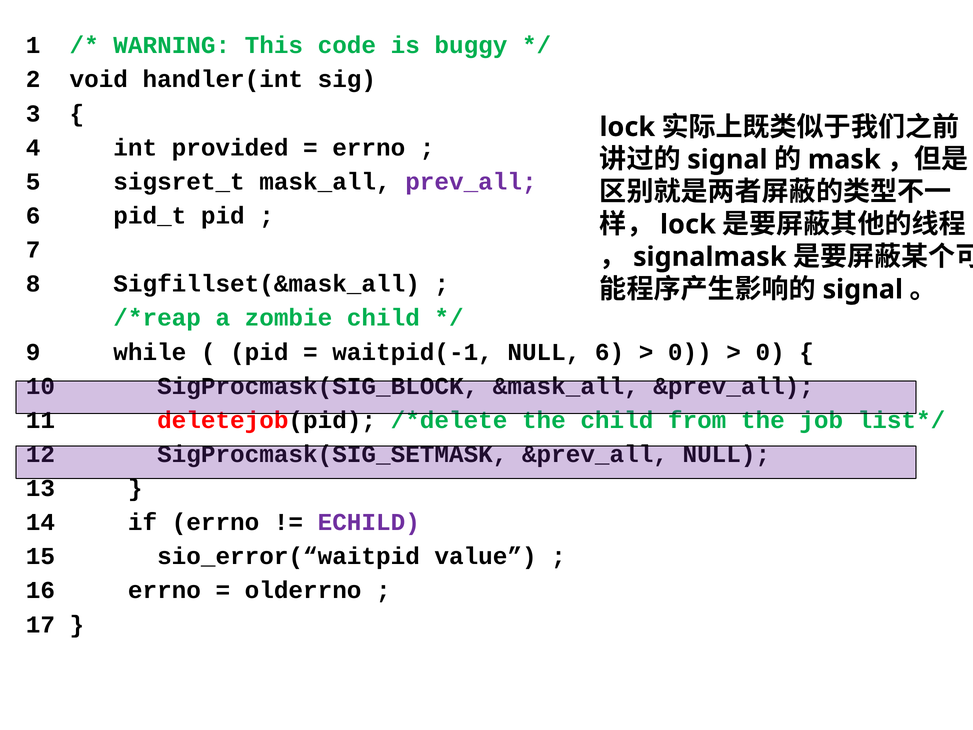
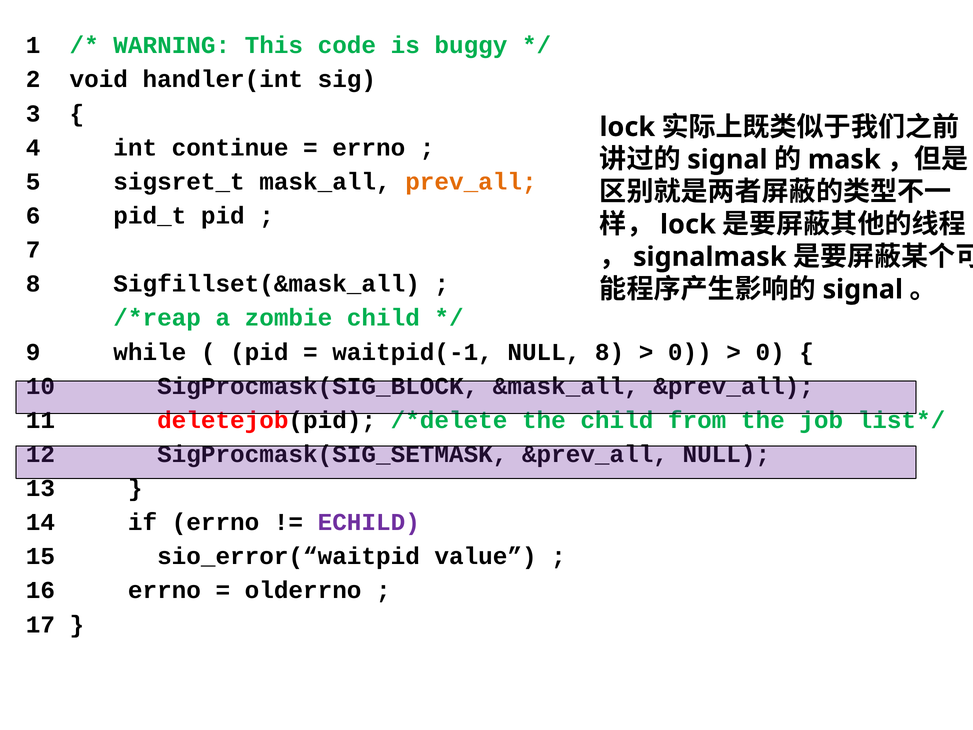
provided: provided -> continue
prev_all colour: purple -> orange
NULL 6: 6 -> 8
